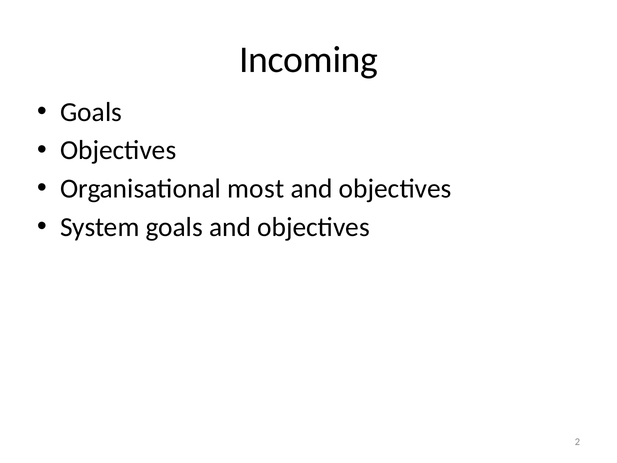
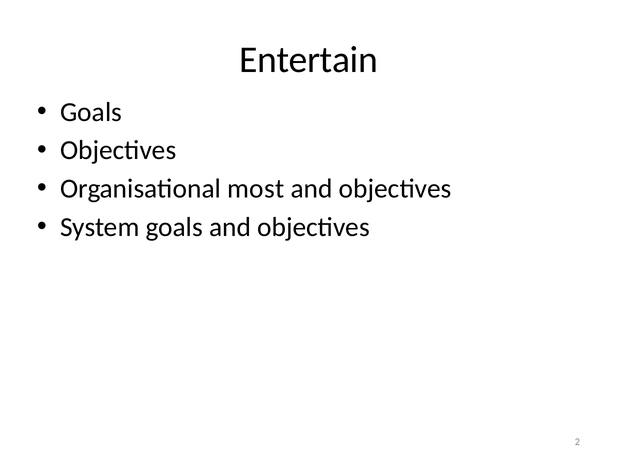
Incoming: Incoming -> Entertain
